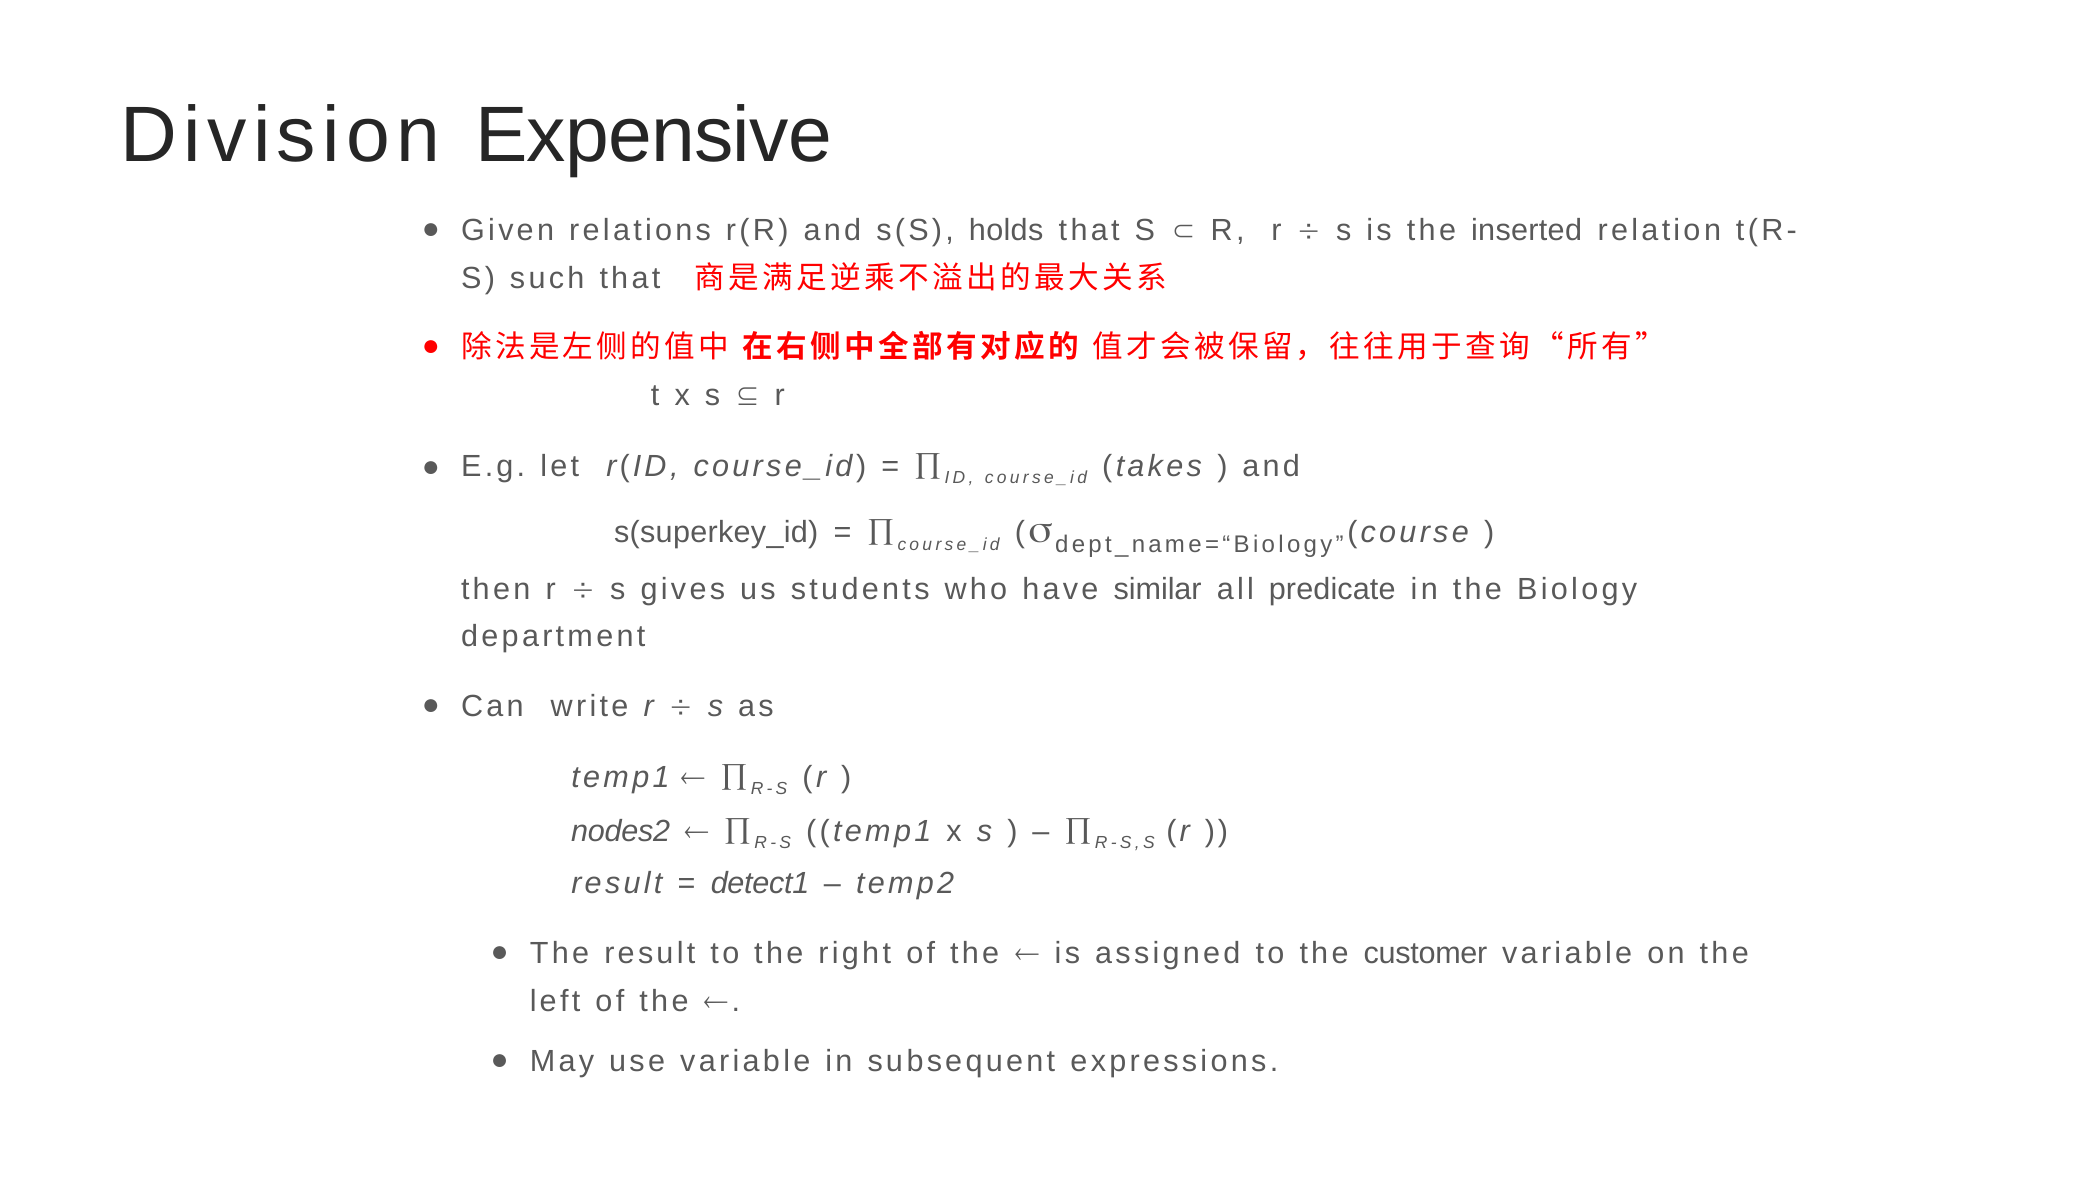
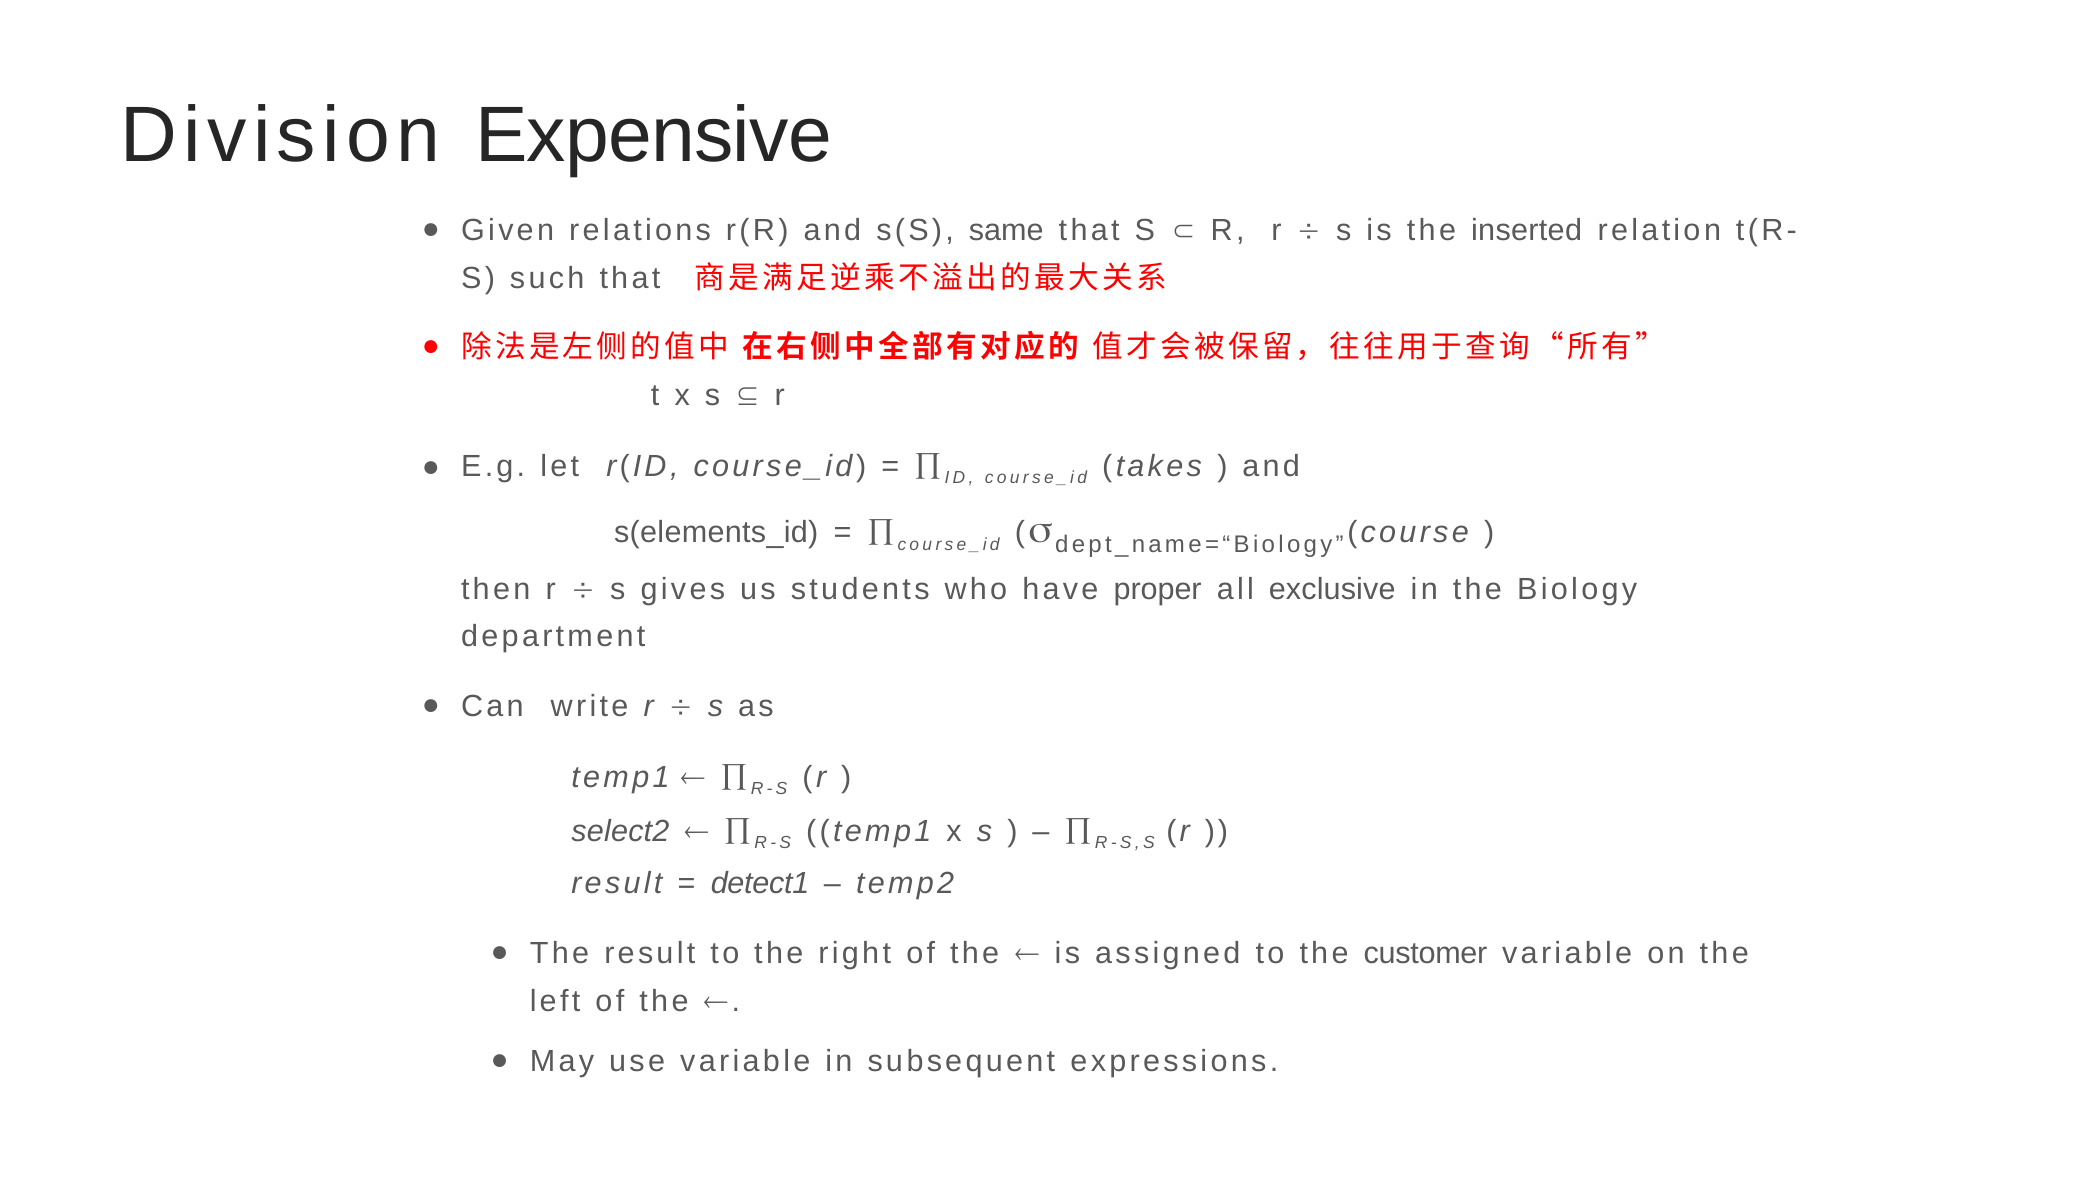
holds: holds -> same
s(superkey_id: s(superkey_id -> s(elements_id
similar: similar -> proper
predicate: predicate -> exclusive
nodes2: nodes2 -> select2
